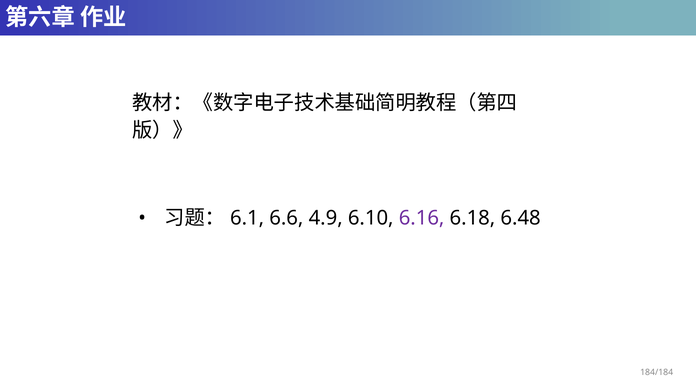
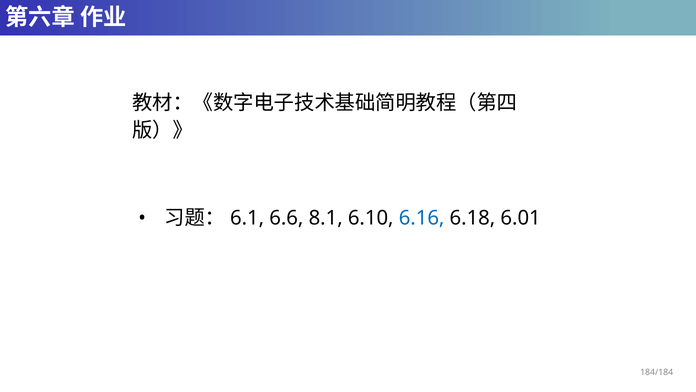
4.9: 4.9 -> 8.1
6.16 colour: purple -> blue
6.48: 6.48 -> 6.01
